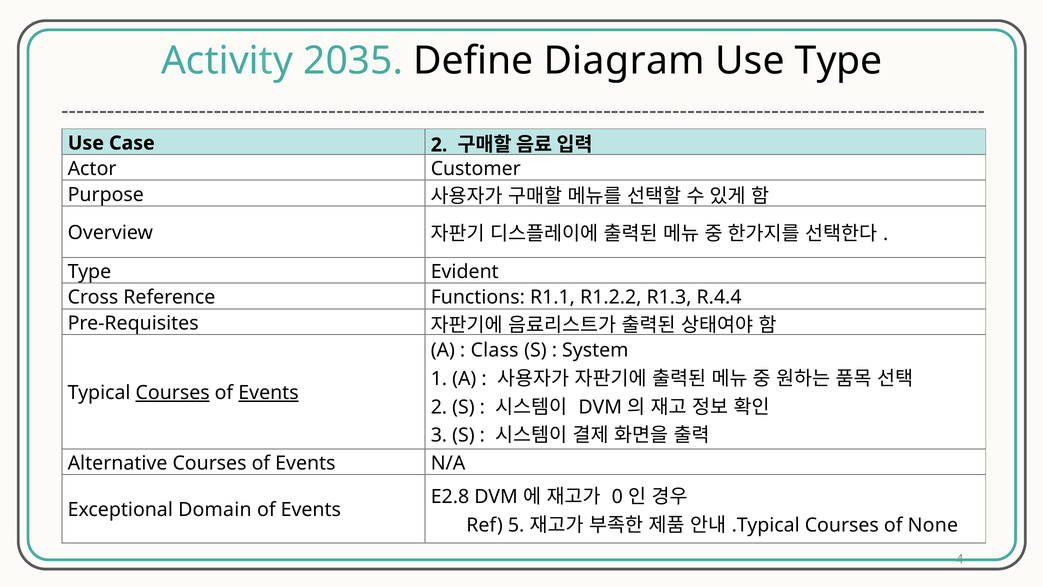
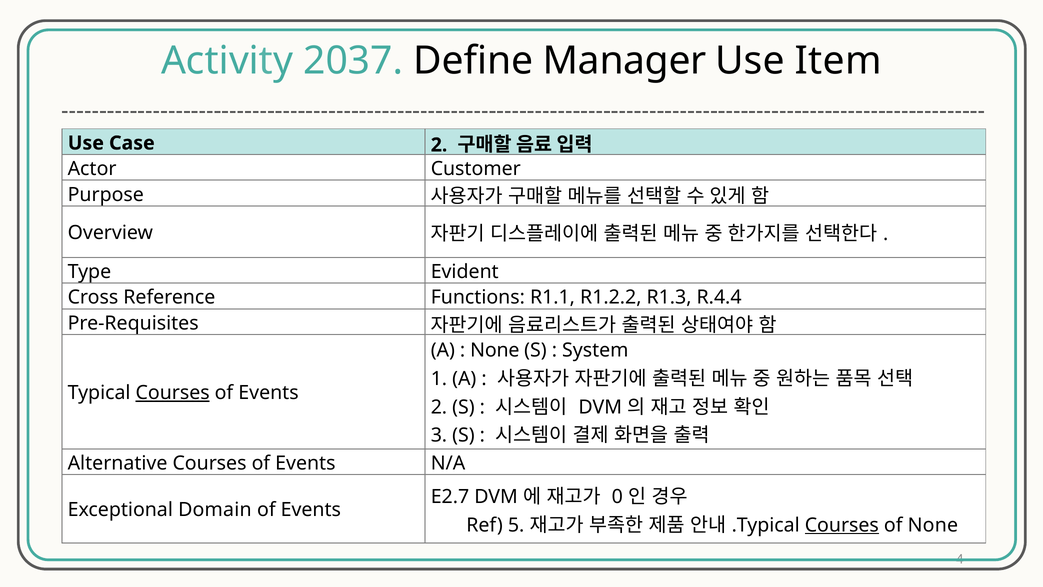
2035: 2035 -> 2037
Diagram: Diagram -> Manager
Use Type: Type -> Item
Class at (495, 350): Class -> None
Events at (269, 393) underline: present -> none
E2.8: E2.8 -> E2.7
Courses at (842, 525) underline: none -> present
